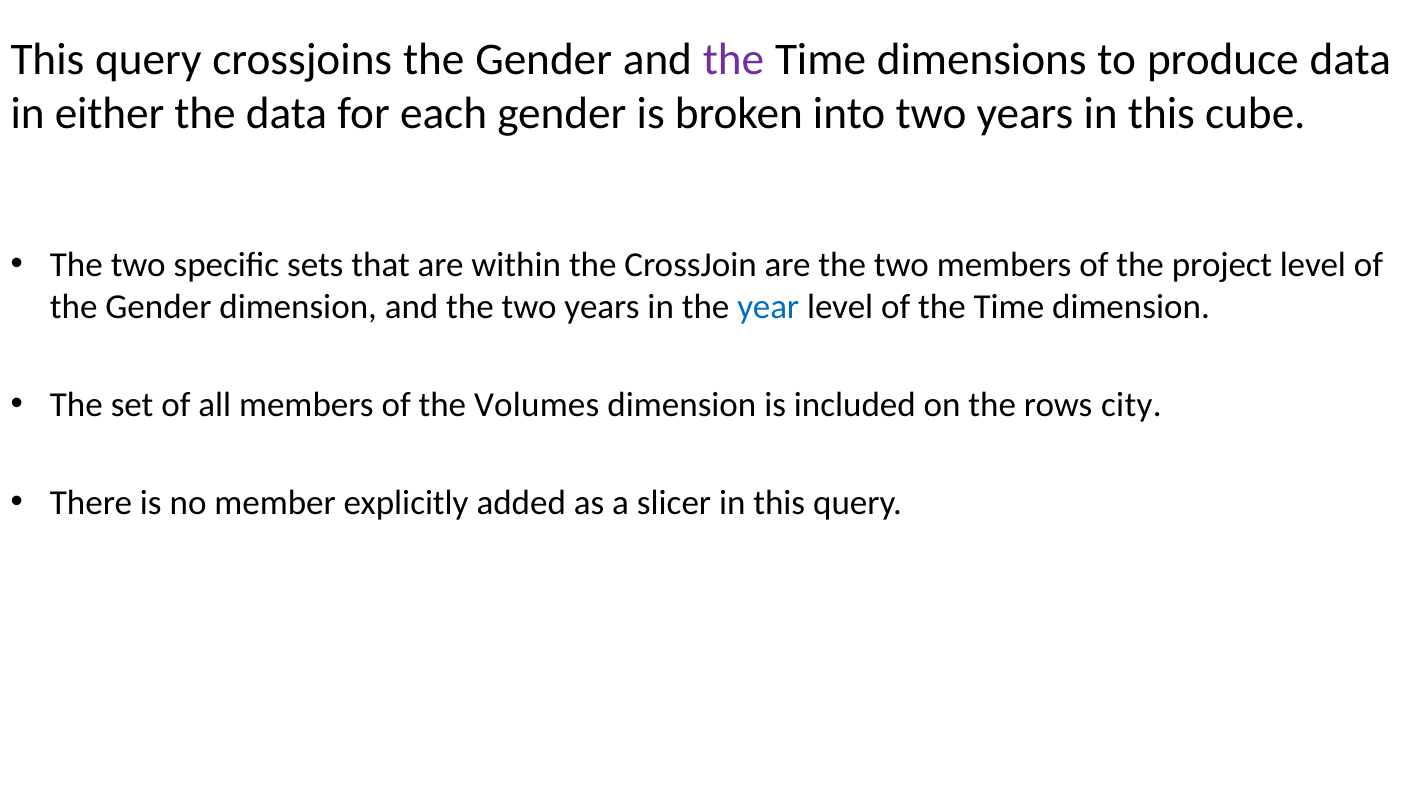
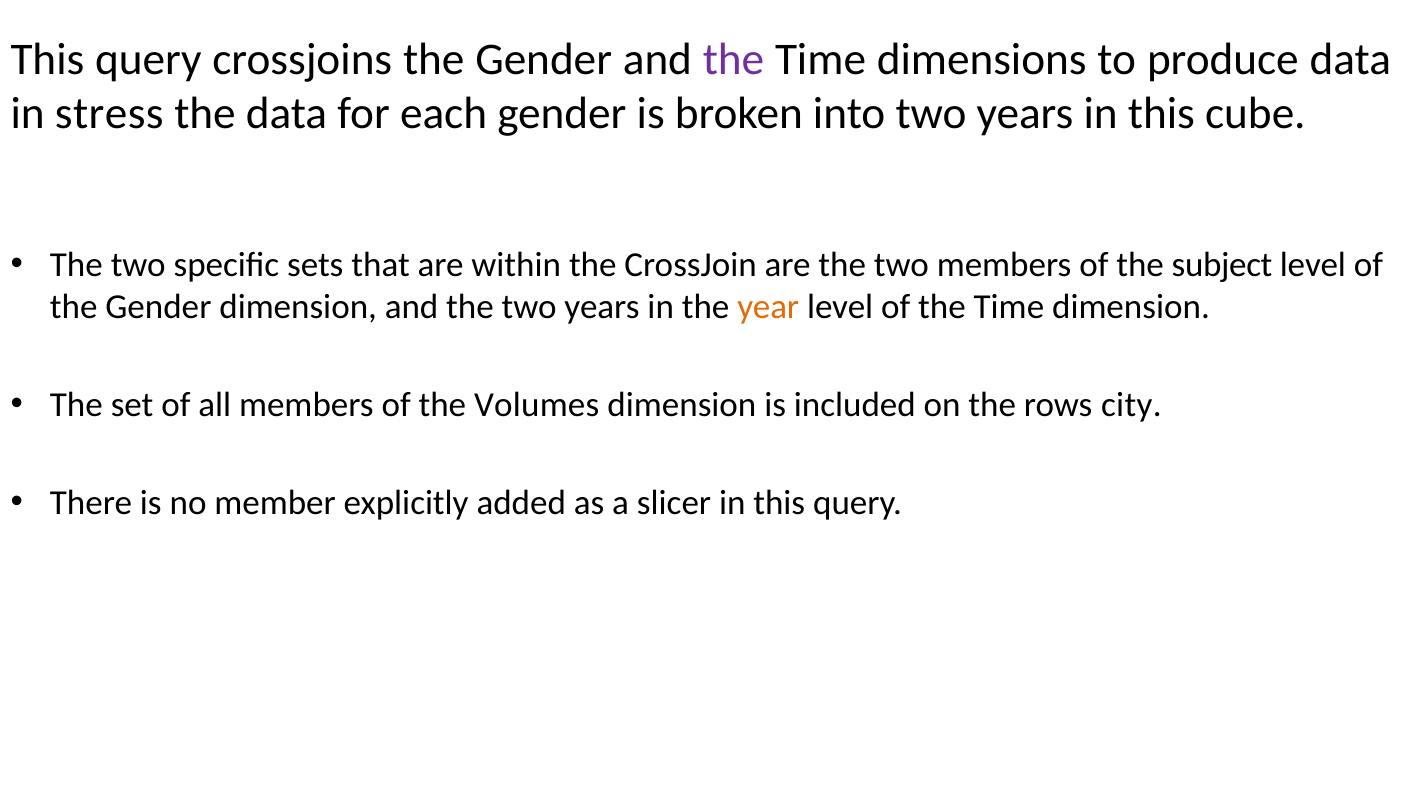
either: either -> stress
project: project -> subject
year colour: blue -> orange
